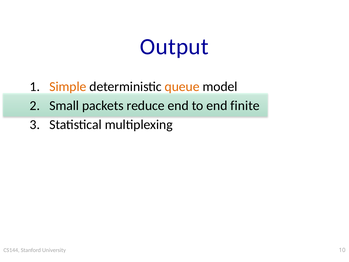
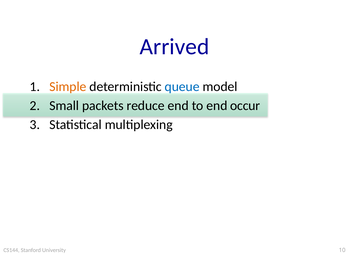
Output: Output -> Arrived
queue colour: orange -> blue
finite: finite -> occur
